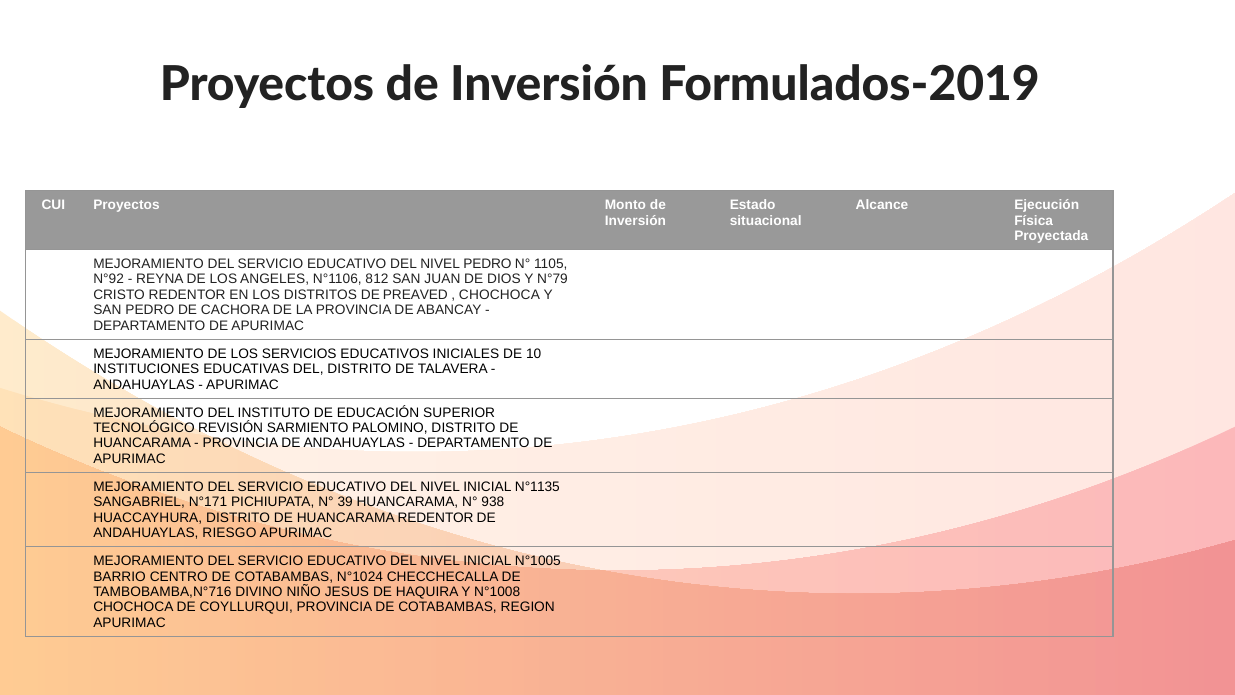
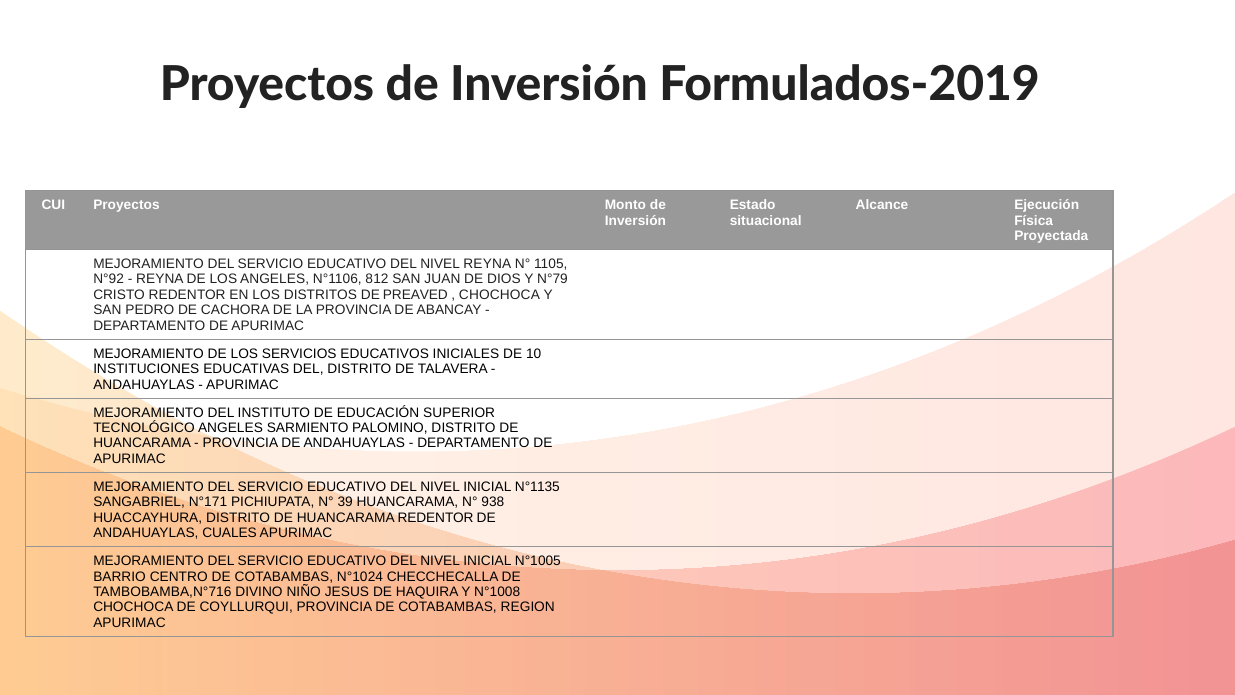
NIVEL PEDRO: PEDRO -> REYNA
TECNOLÓGICO REVISIÓN: REVISIÓN -> ANGELES
RIESGO: RIESGO -> CUALES
